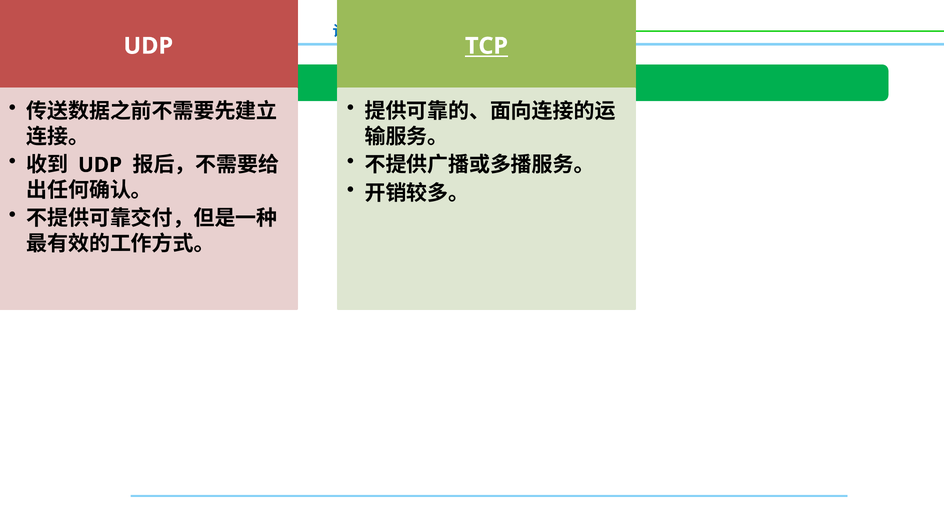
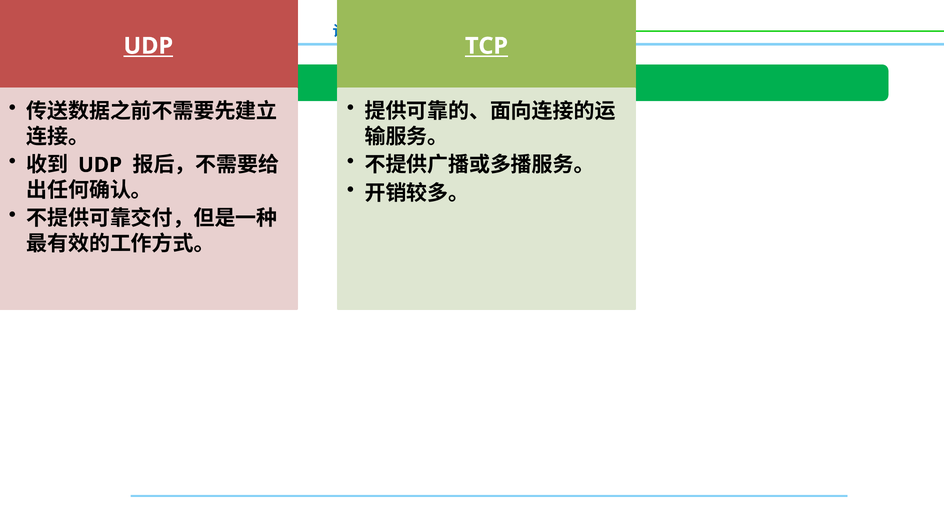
UDP at (148, 46) underline: none -> present
